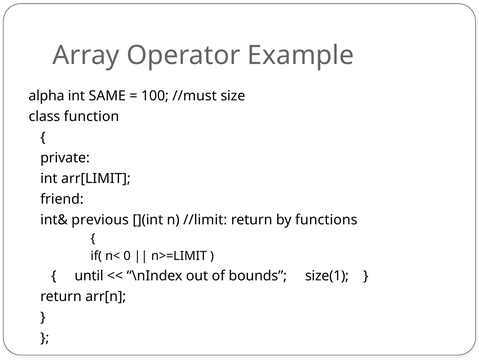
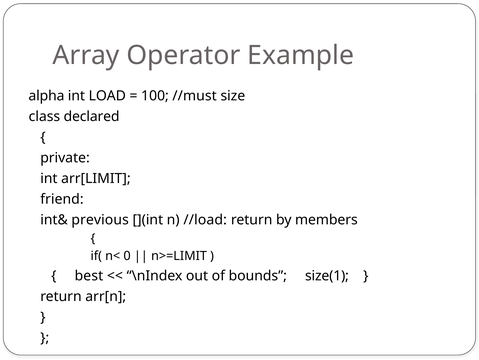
SAME: SAME -> LOAD
function: function -> declared
//limit: //limit -> //load
functions: functions -> members
until: until -> best
